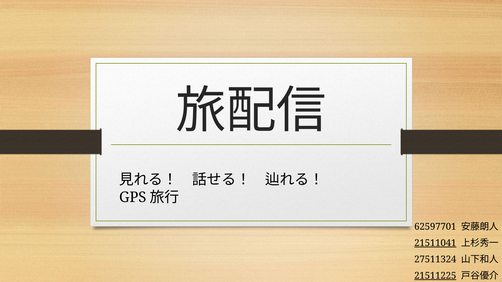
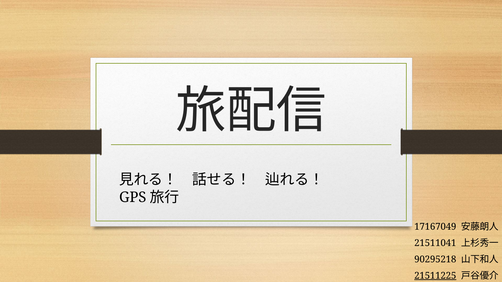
62597701: 62597701 -> 17167049
21511041 underline: present -> none
27511324: 27511324 -> 90295218
